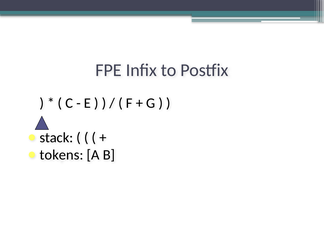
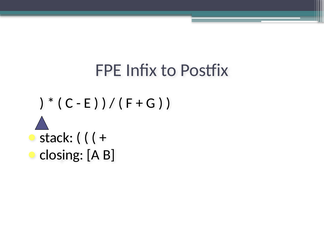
tokens: tokens -> closing
